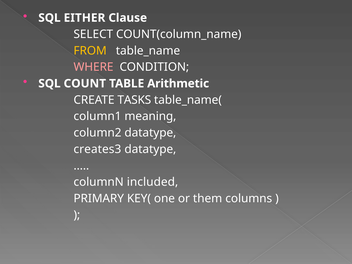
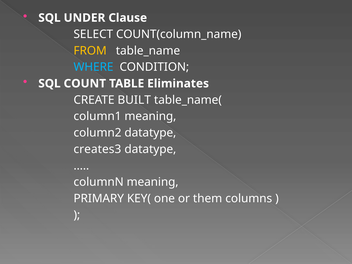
EITHER: EITHER -> UNDER
WHERE colour: pink -> light blue
Arithmetic: Arithmetic -> Eliminates
TASKS: TASKS -> BUILT
columnN included: included -> meaning
